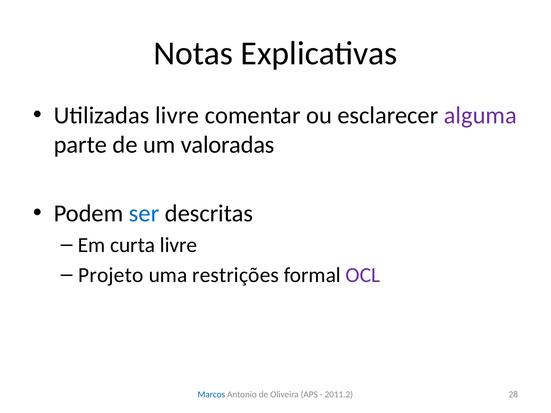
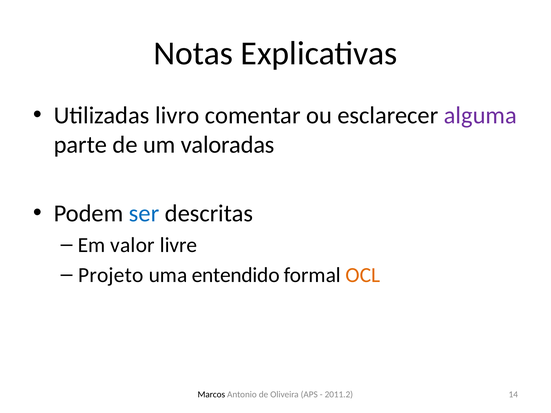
Utilizadas livre: livre -> livro
curta: curta -> valor
restrições: restrições -> entendido
OCL colour: purple -> orange
Marcos colour: blue -> black
28: 28 -> 14
